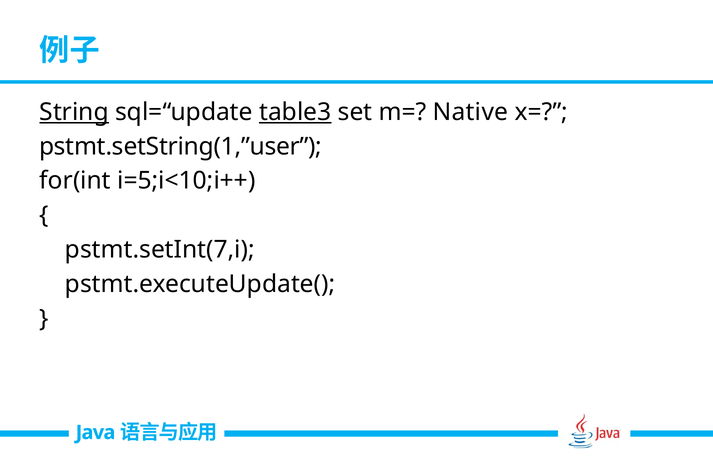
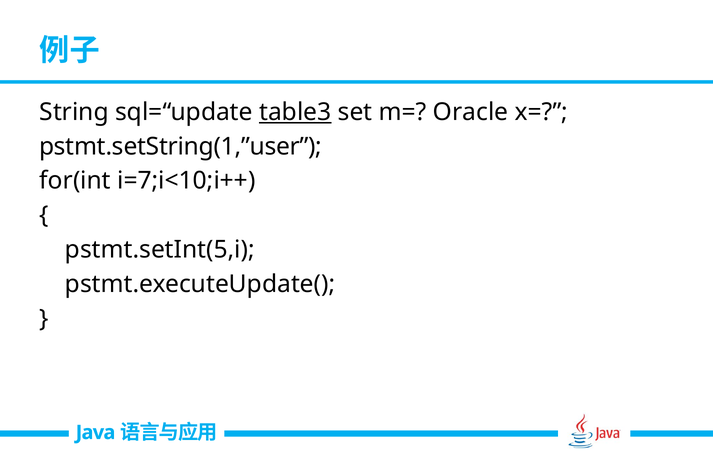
String underline: present -> none
Native: Native -> Oracle
i=5;i<10;i++: i=5;i<10;i++ -> i=7;i<10;i++
pstmt.setInt(7,i: pstmt.setInt(7,i -> pstmt.setInt(5,i
